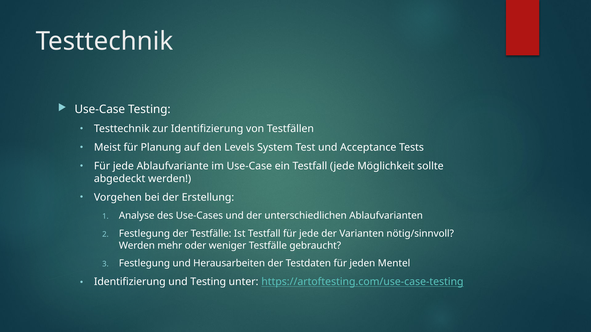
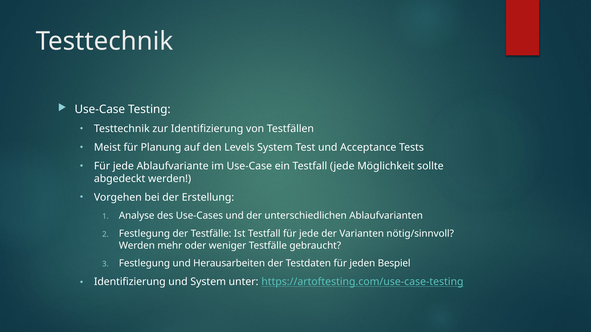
Mentel: Mentel -> Bespiel
und Testing: Testing -> System
